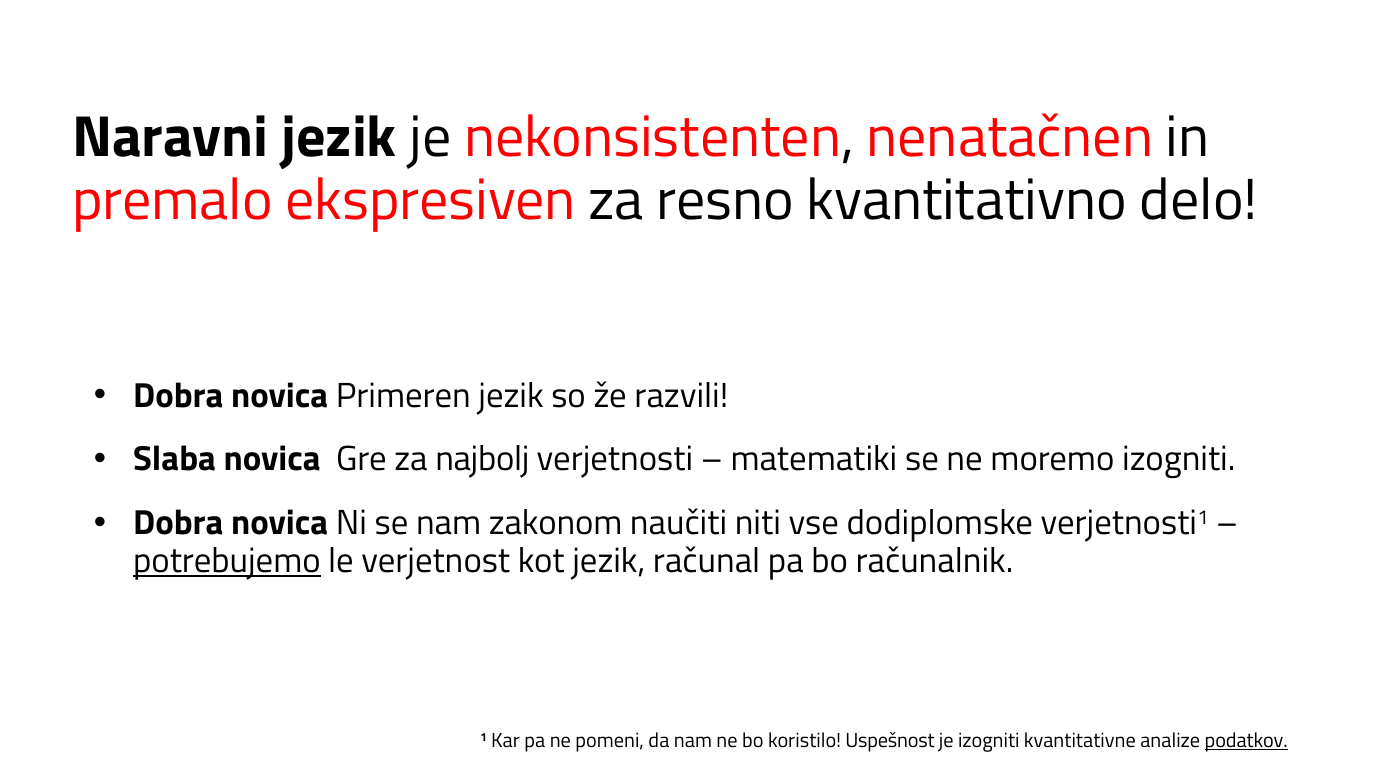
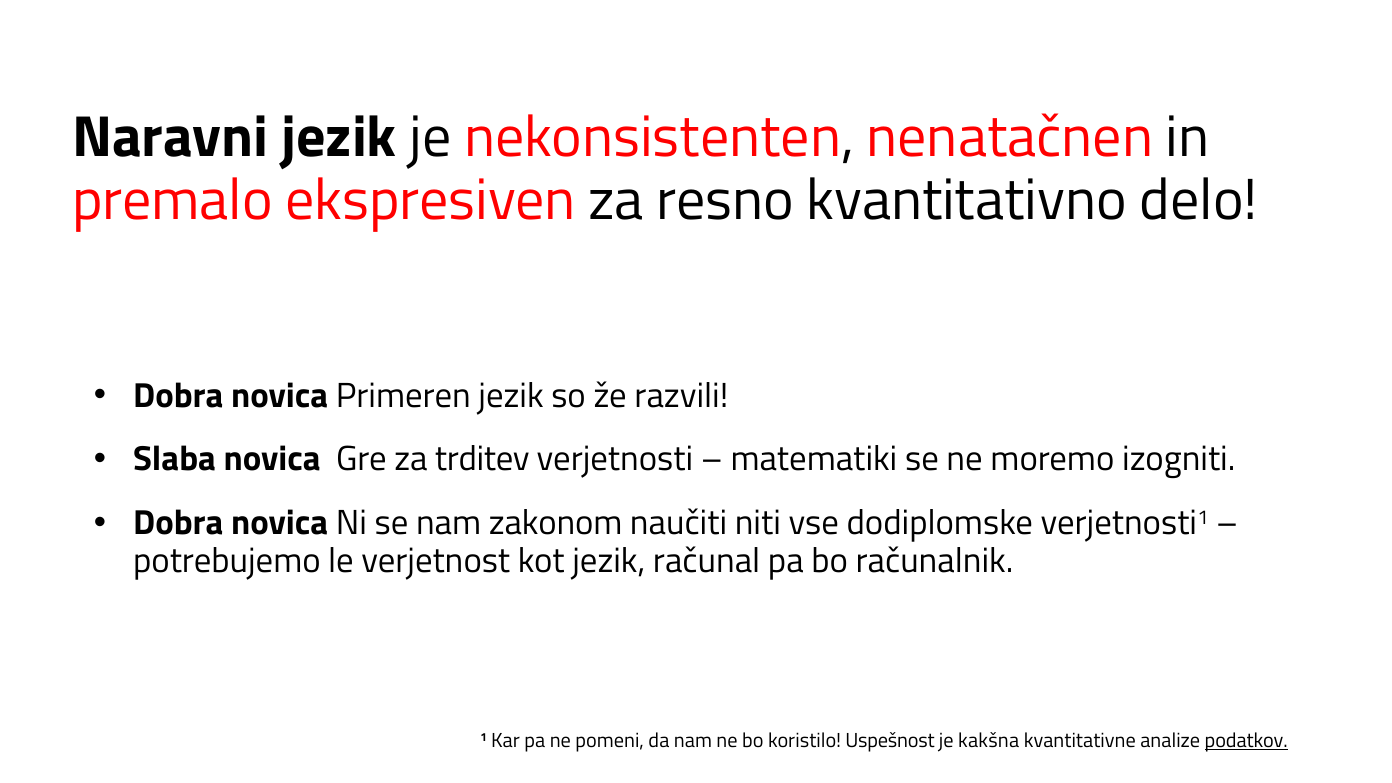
najbolj: najbolj -> trditev
potrebujemo underline: present -> none
je izogniti: izogniti -> kakšna
